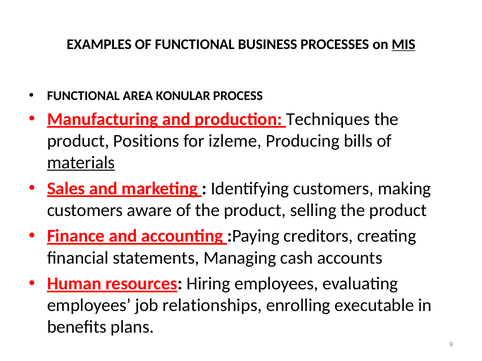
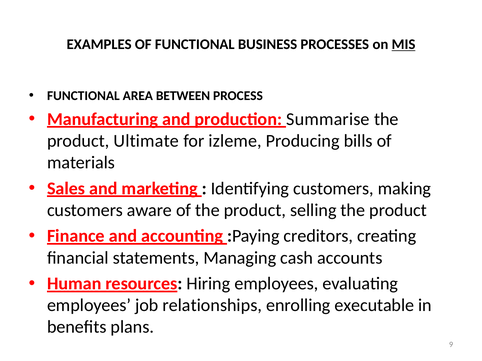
KONULAR: KONULAR -> BETWEEN
Techniques: Techniques -> Summarise
Positions: Positions -> Ultimate
materials underline: present -> none
